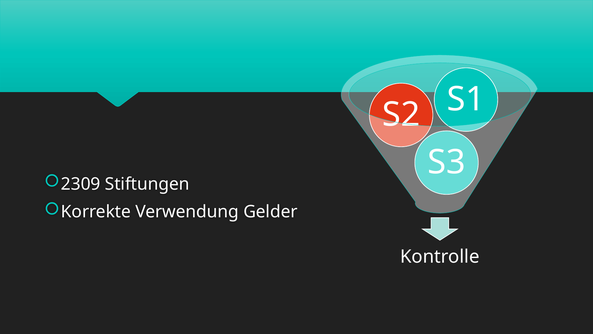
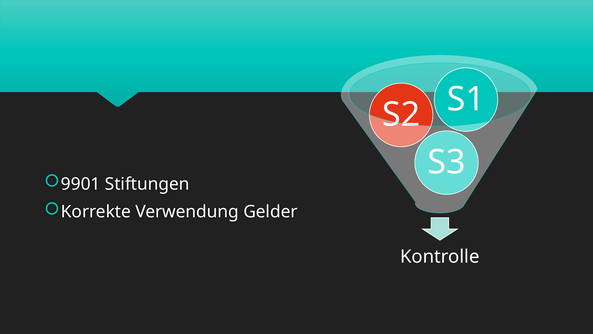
2309: 2309 -> 9901
